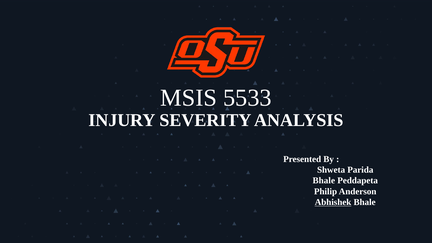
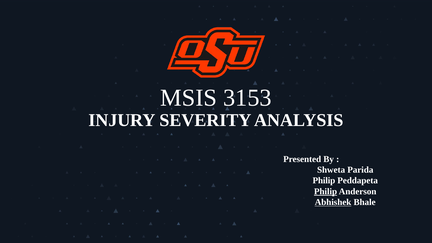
5533: 5533 -> 3153
Bhale at (324, 181): Bhale -> Philip
Philip at (326, 191) underline: none -> present
